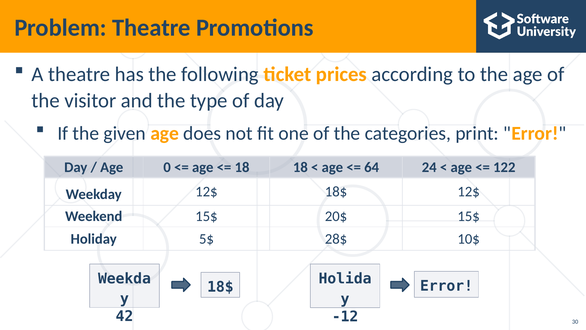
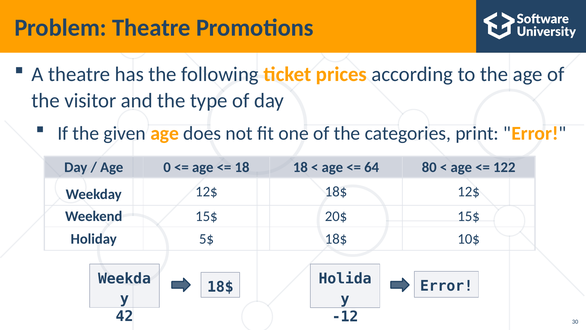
24: 24 -> 80
5$ 28$: 28$ -> 18$
